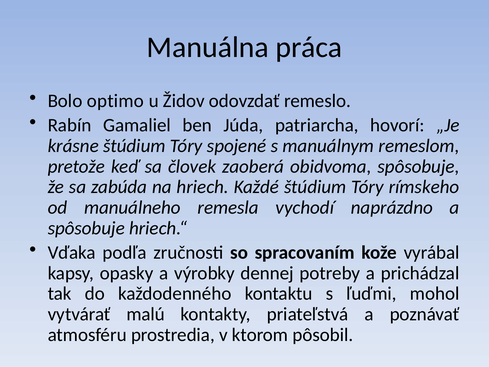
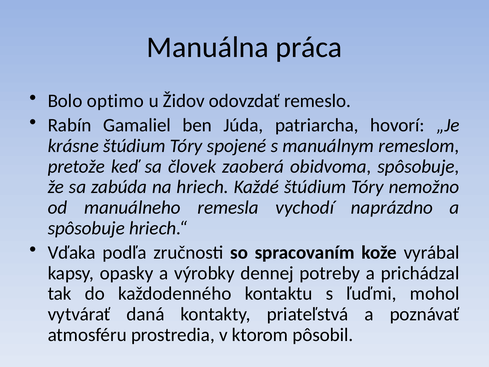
rímskeho: rímskeho -> nemožno
malú: malú -> daná
